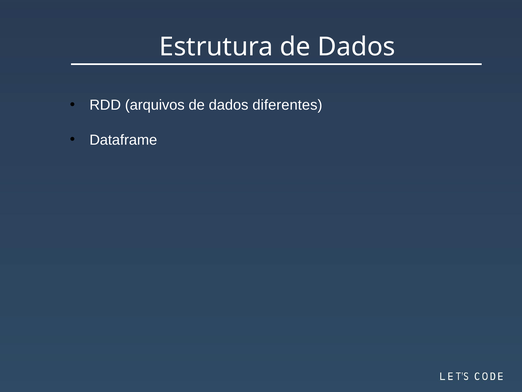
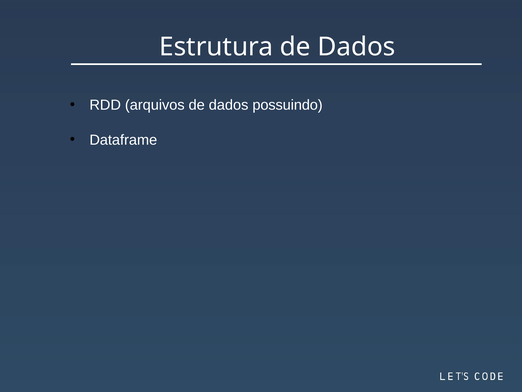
diferentes: diferentes -> possuindo
